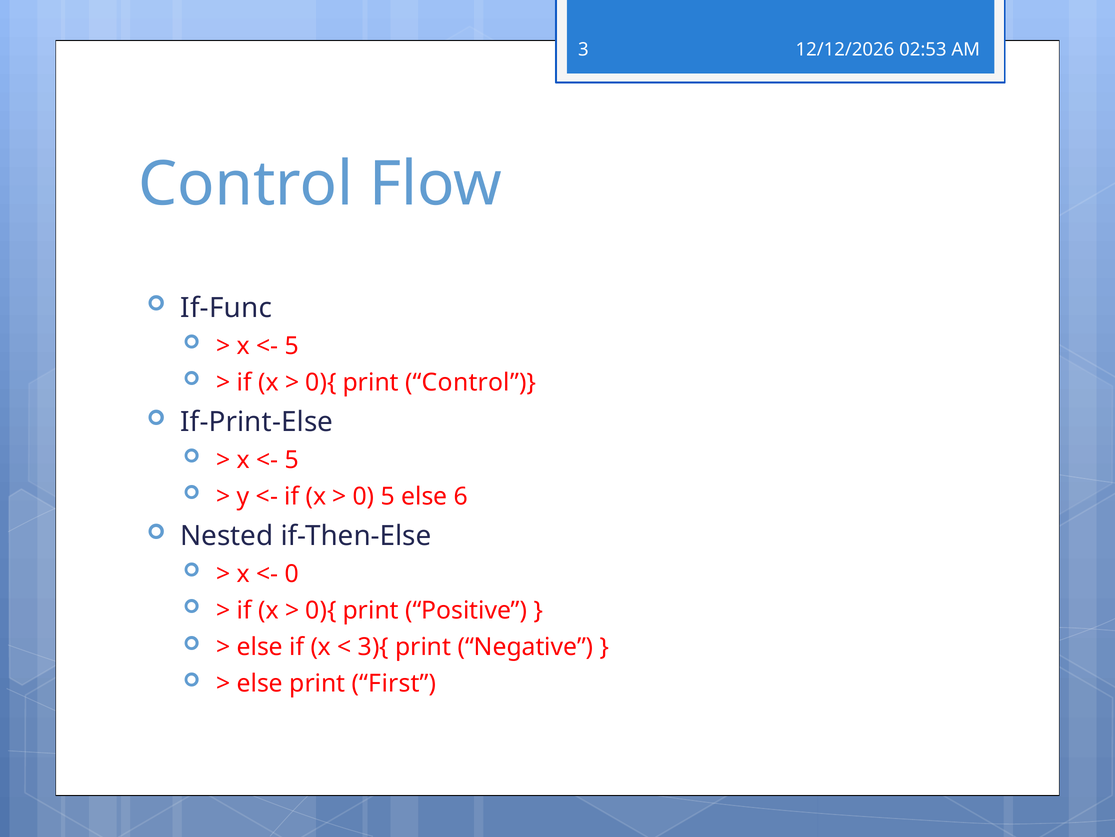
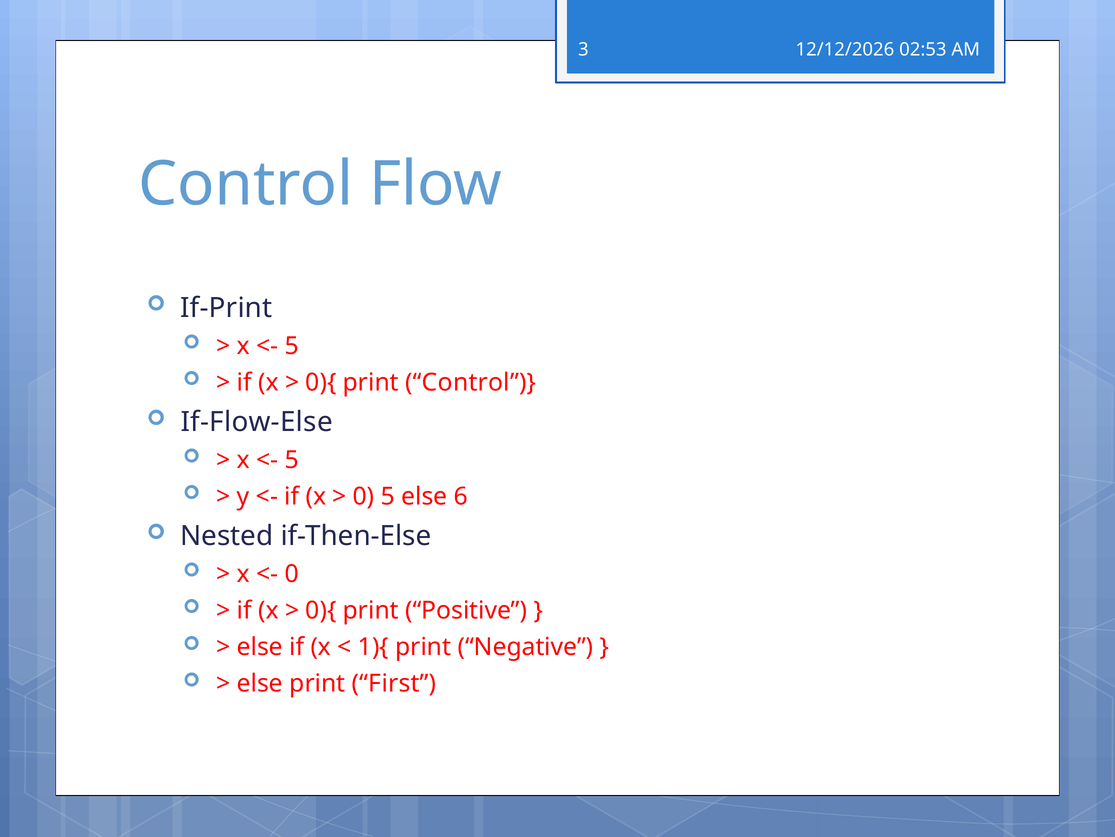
If-Func: If-Func -> If-Print
If-Print-Else: If-Print-Else -> If-Flow-Else
3){: 3){ -> 1){
